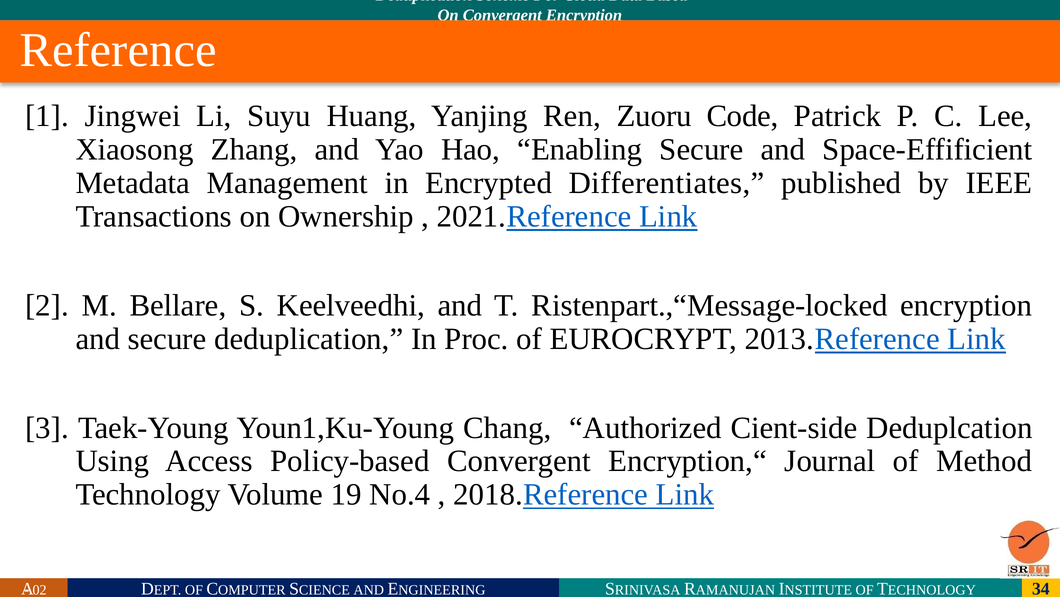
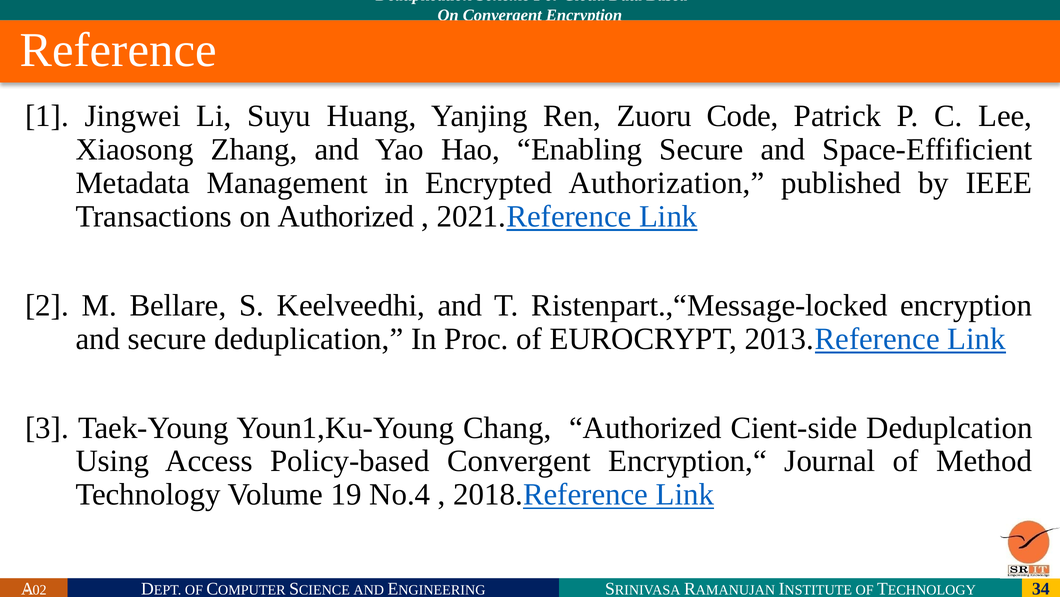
Differentiates: Differentiates -> Authorization
on Ownership: Ownership -> Authorized
